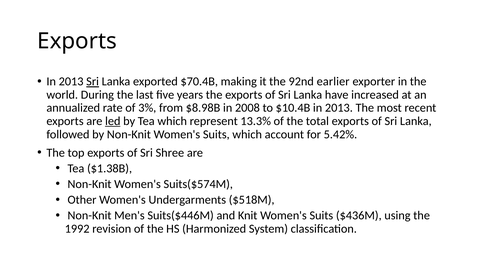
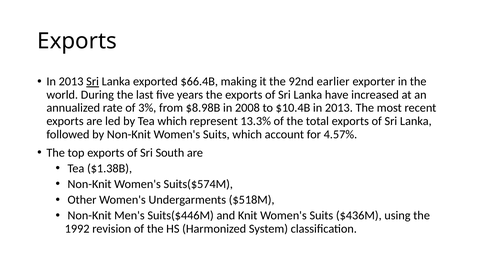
$70.4B: $70.4B -> $66.4B
led underline: present -> none
5.42%: 5.42% -> 4.57%
Shree: Shree -> South
